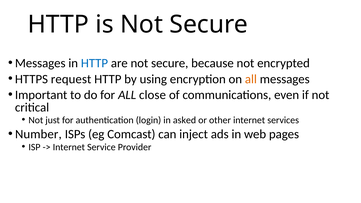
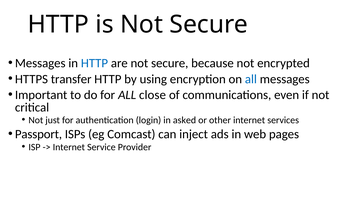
request: request -> transfer
all at (251, 79) colour: orange -> blue
Number: Number -> Passport
